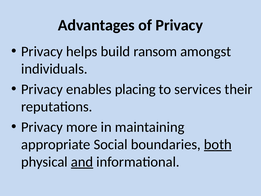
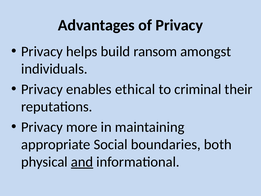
placing: placing -> ethical
services: services -> criminal
both underline: present -> none
